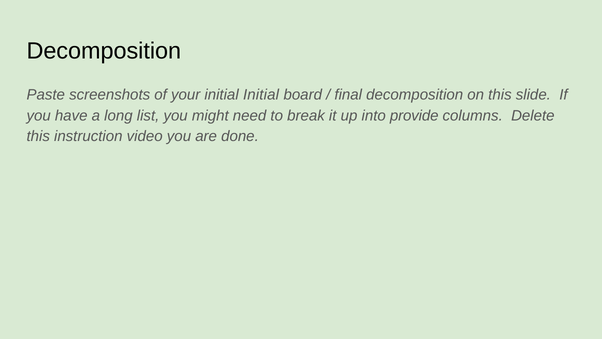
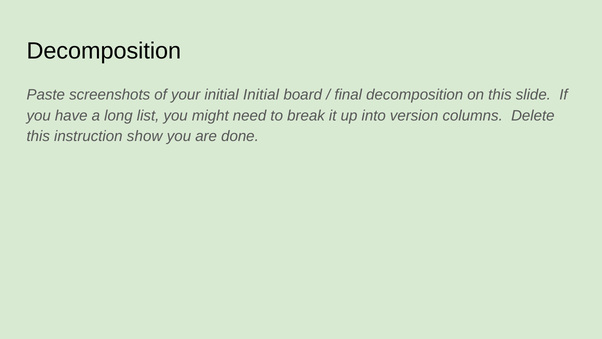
provide: provide -> version
video: video -> show
